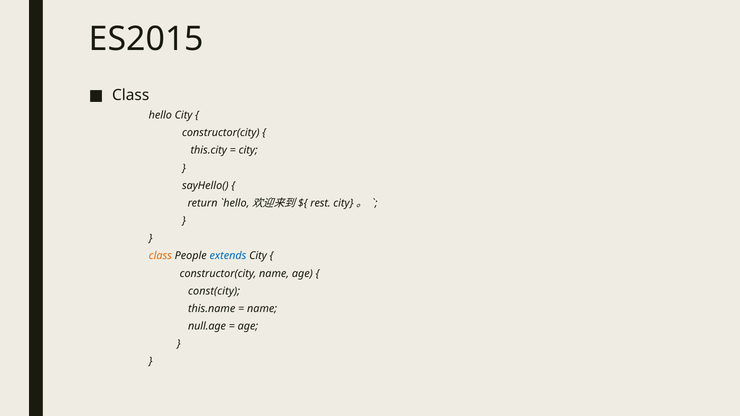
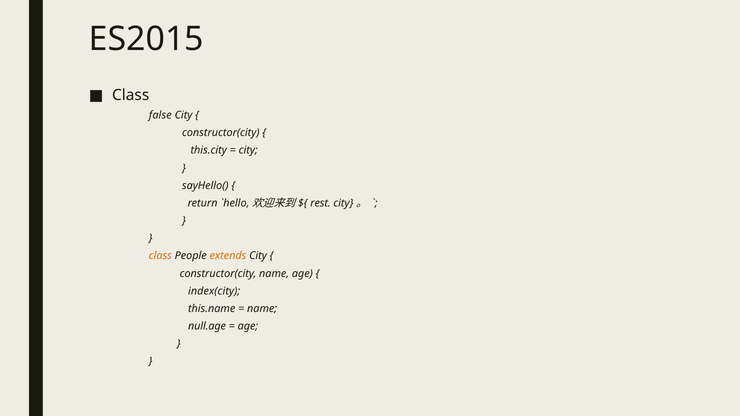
hello: hello -> false
extends colour: blue -> orange
const(city: const(city -> index(city
